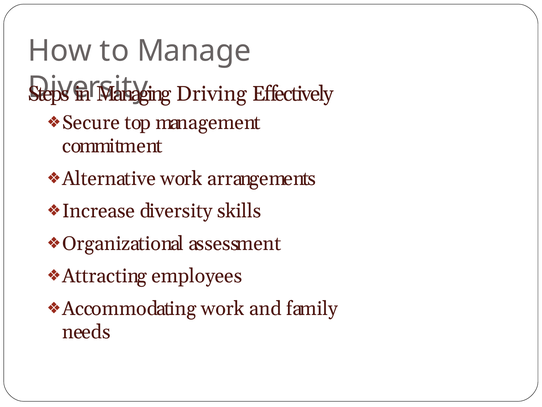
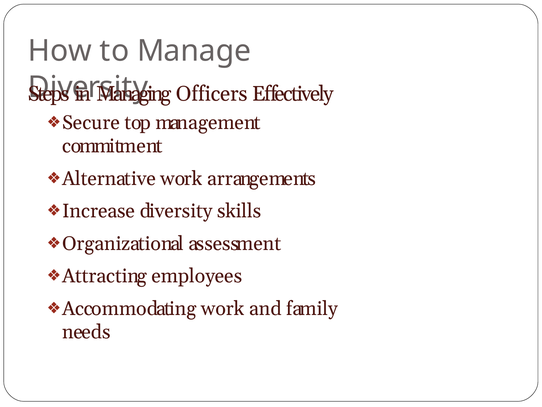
Driving: Driving -> Officers
